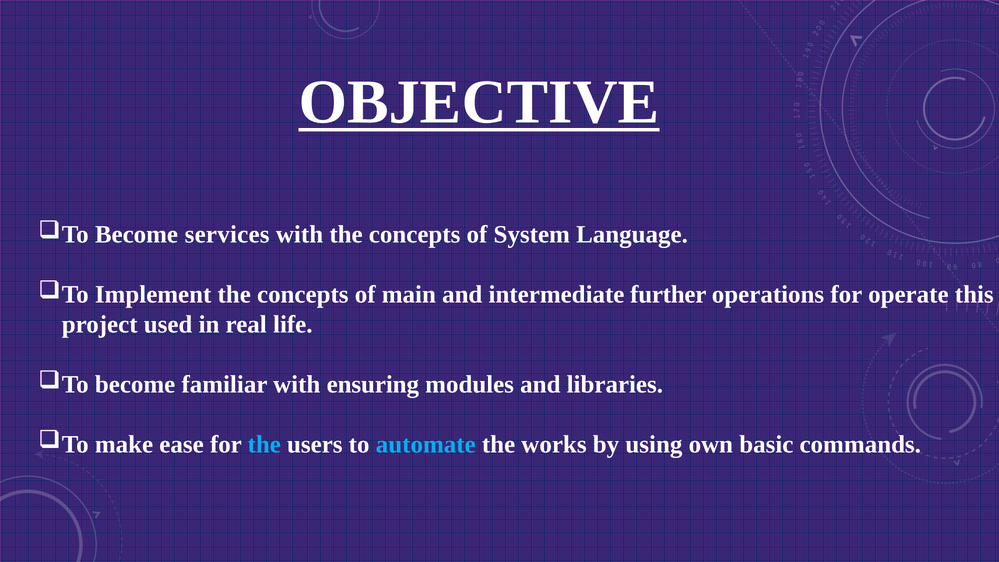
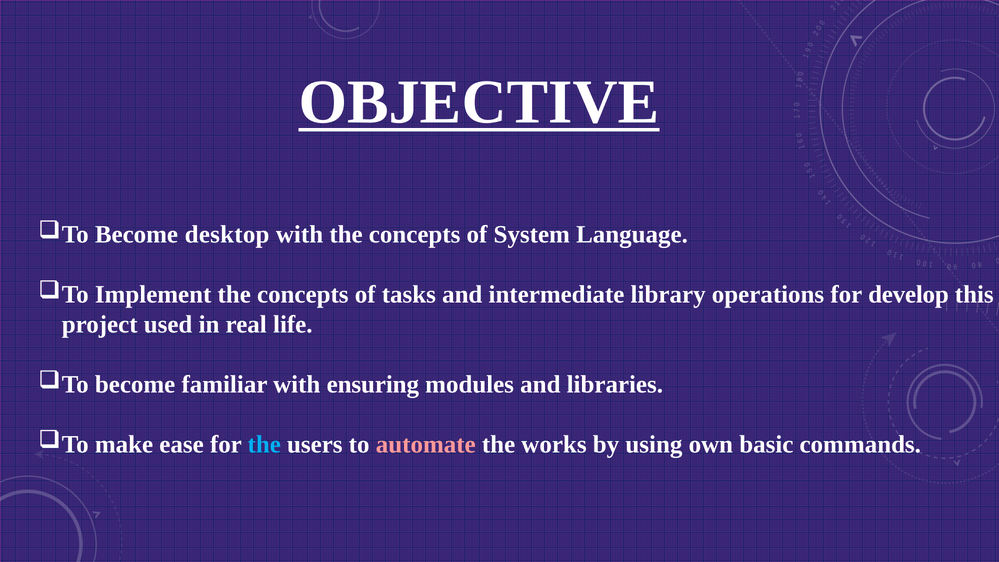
services: services -> desktop
main: main -> tasks
further: further -> library
operate: operate -> develop
automate colour: light blue -> pink
